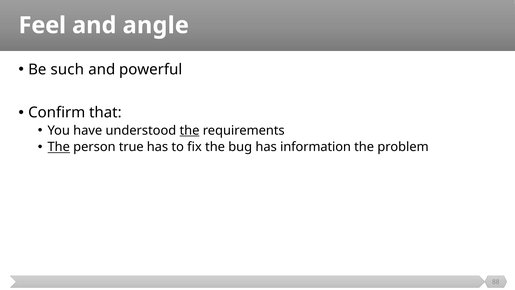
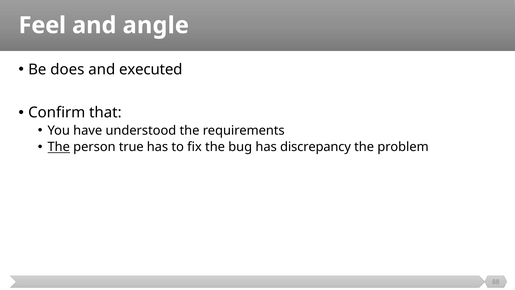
such: such -> does
powerful: powerful -> executed
the at (190, 130) underline: present -> none
information: information -> discrepancy
